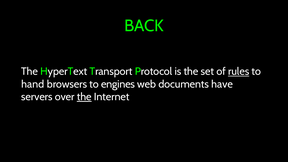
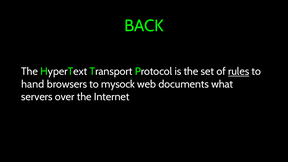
engines: engines -> mysock
have: have -> what
the at (84, 97) underline: present -> none
